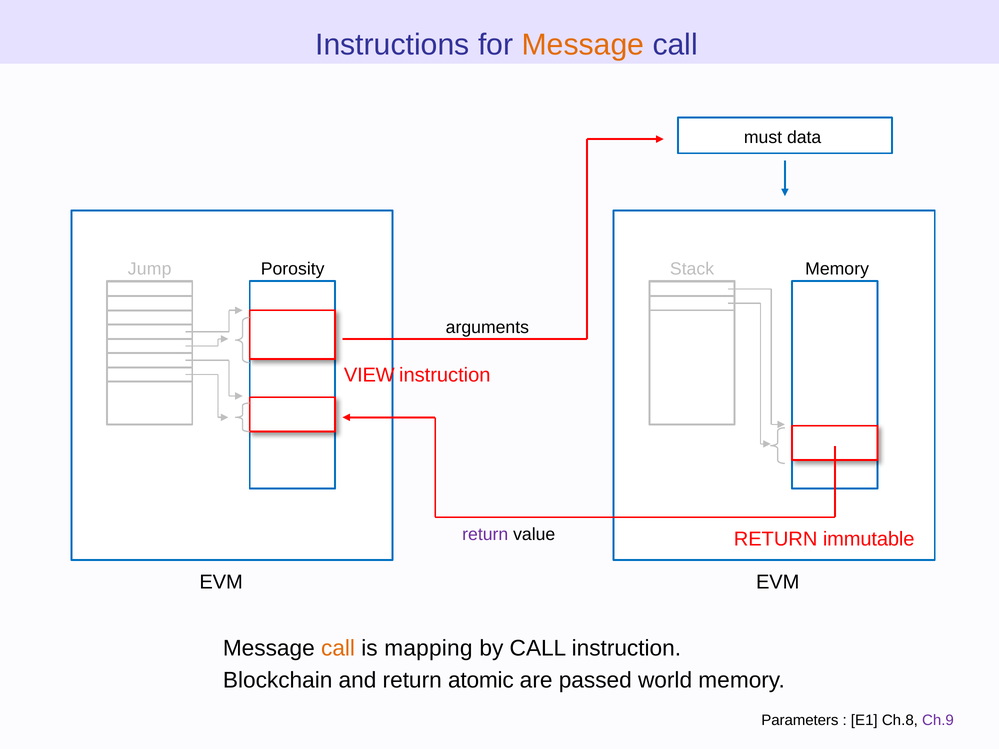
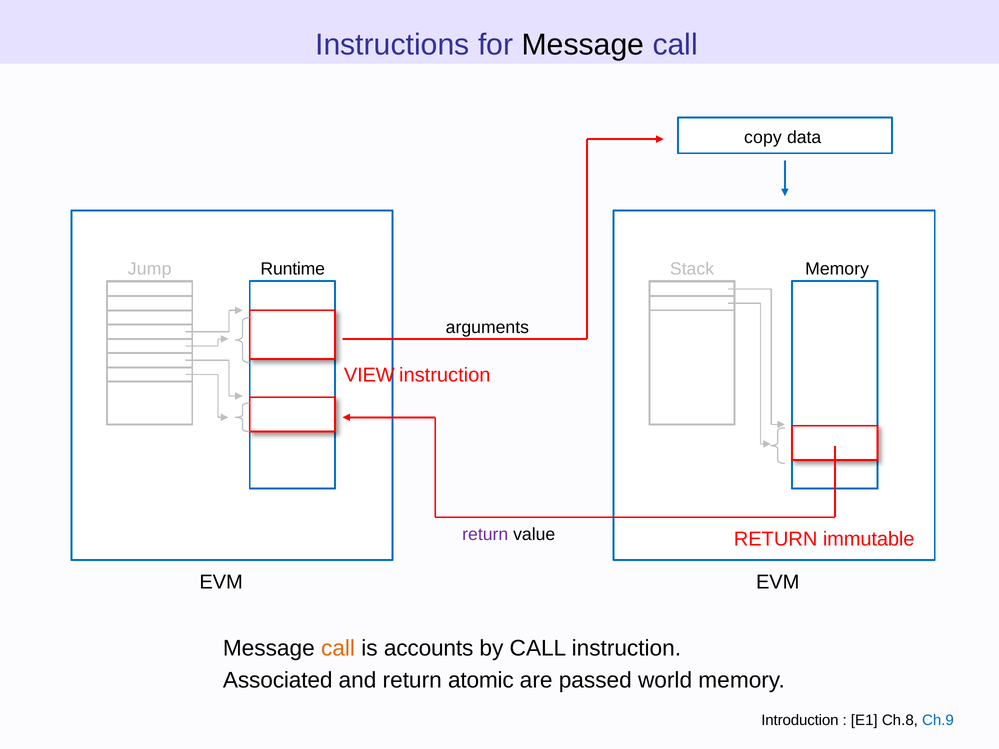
Message at (583, 45) colour: orange -> black
must: must -> copy
Porosity: Porosity -> Runtime
mapping: mapping -> accounts
Blockchain: Blockchain -> Associated
Parameters: Parameters -> Introduction
Ch.9 colour: purple -> blue
